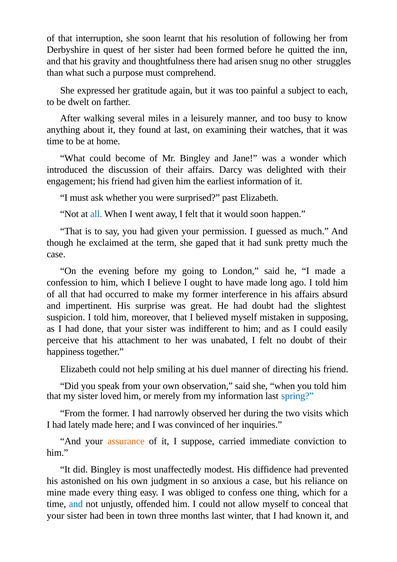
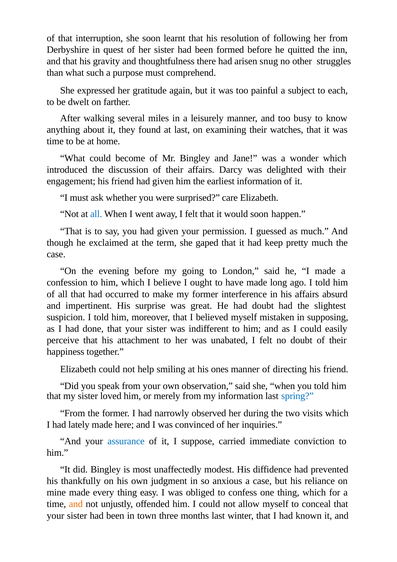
past: past -> care
sunk: sunk -> keep
duel: duel -> ones
assurance colour: orange -> blue
astonished: astonished -> thankfully
and at (76, 504) colour: blue -> orange
